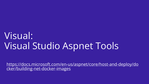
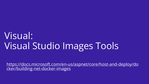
Aspnet: Aspnet -> Images
